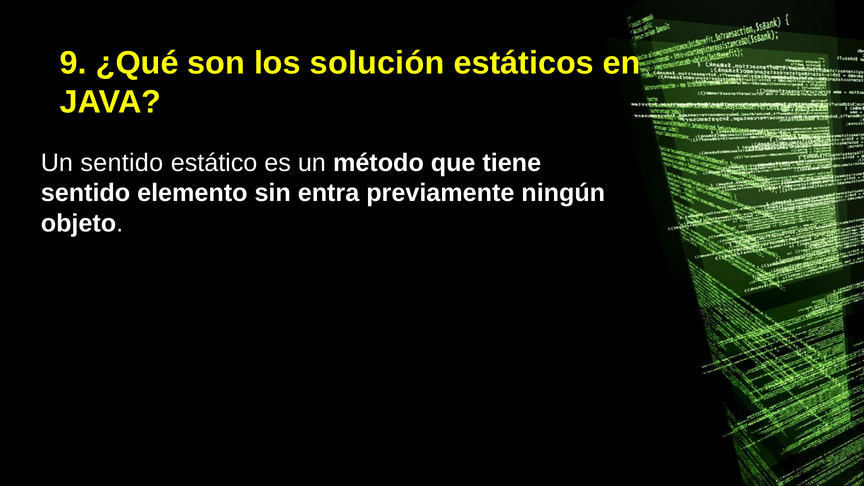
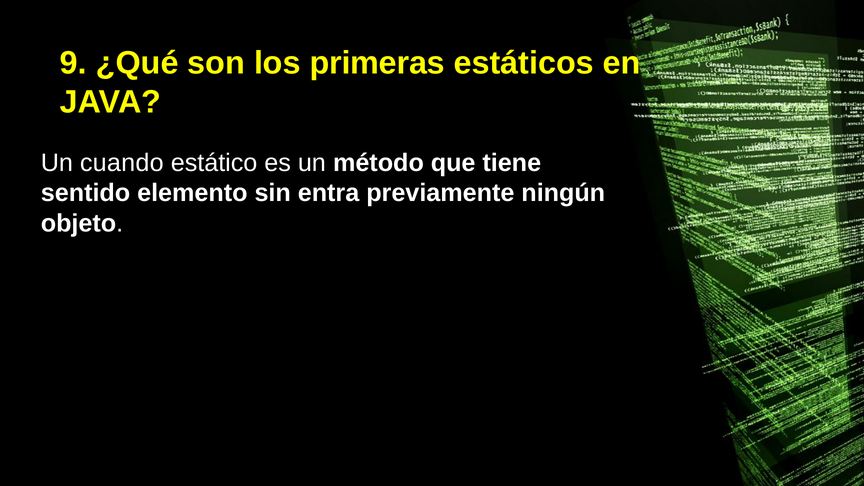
solución: solución -> primeras
Un sentido: sentido -> cuando
